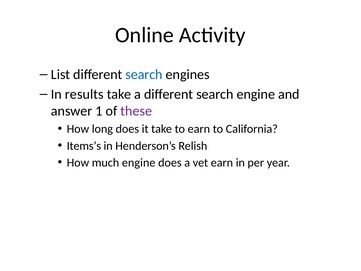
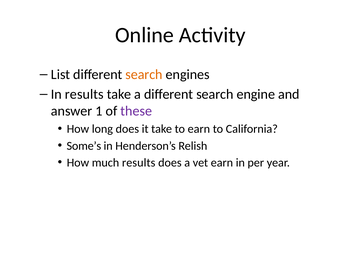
search at (144, 74) colour: blue -> orange
Items’s: Items’s -> Some’s
much engine: engine -> results
